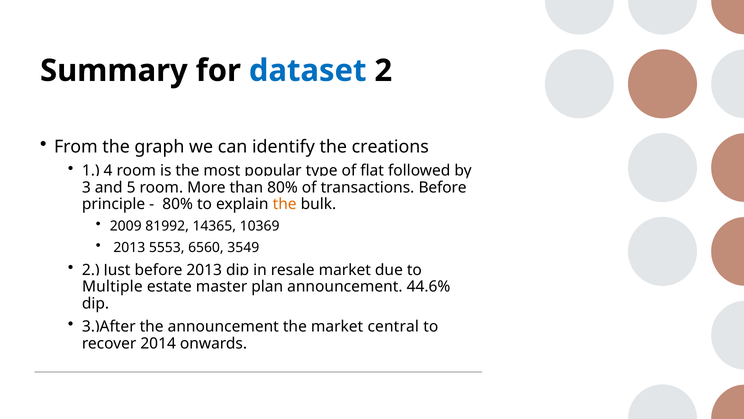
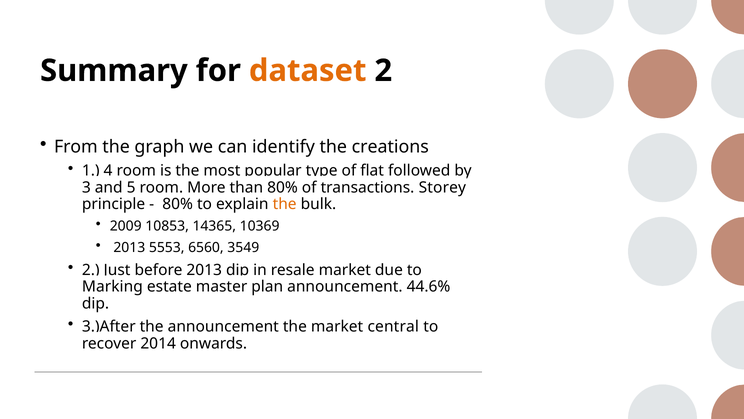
dataset colour: blue -> orange
transactions Before: Before -> Storey
81992: 81992 -> 10853
Multiple: Multiple -> Marking
